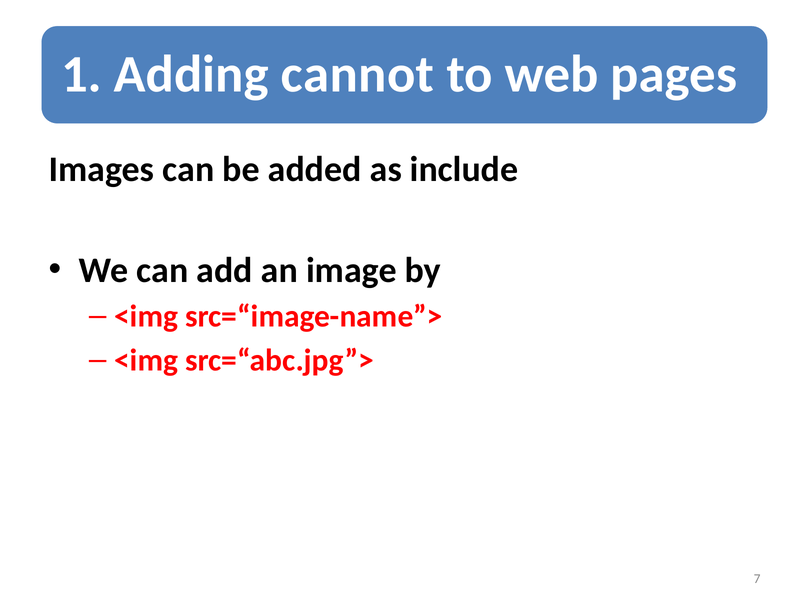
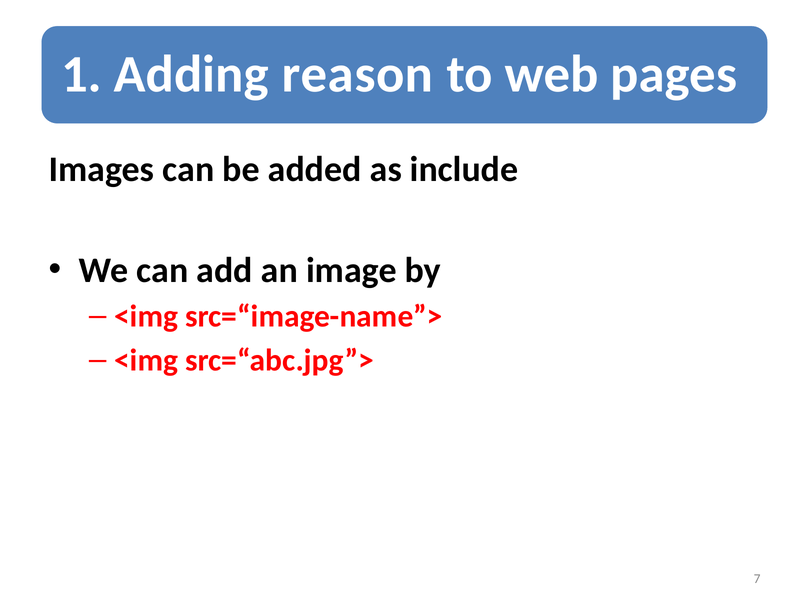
cannot: cannot -> reason
